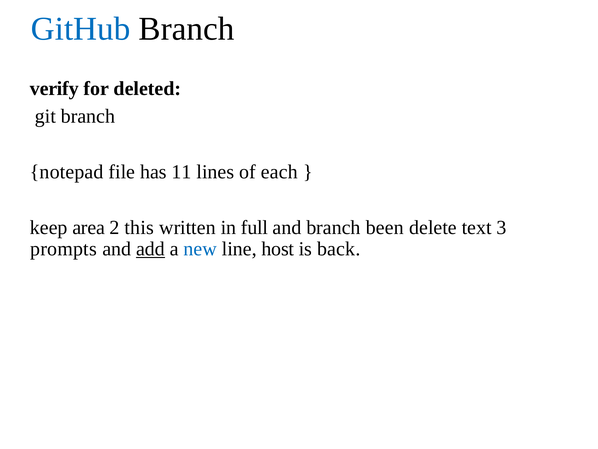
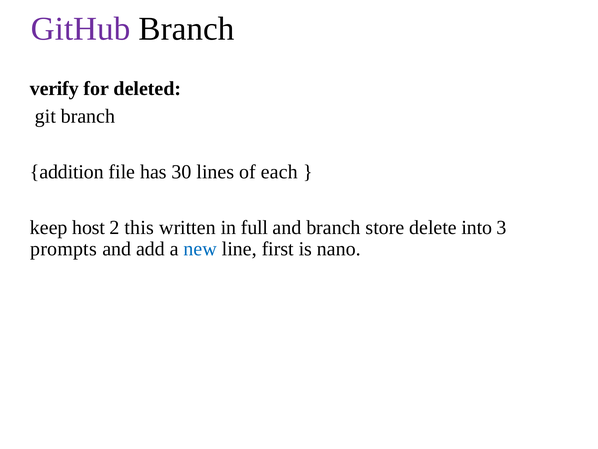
GitHub colour: blue -> purple
notepad: notepad -> addition
11: 11 -> 30
area: area -> host
been: been -> store
text: text -> into
add underline: present -> none
host: host -> first
back: back -> nano
